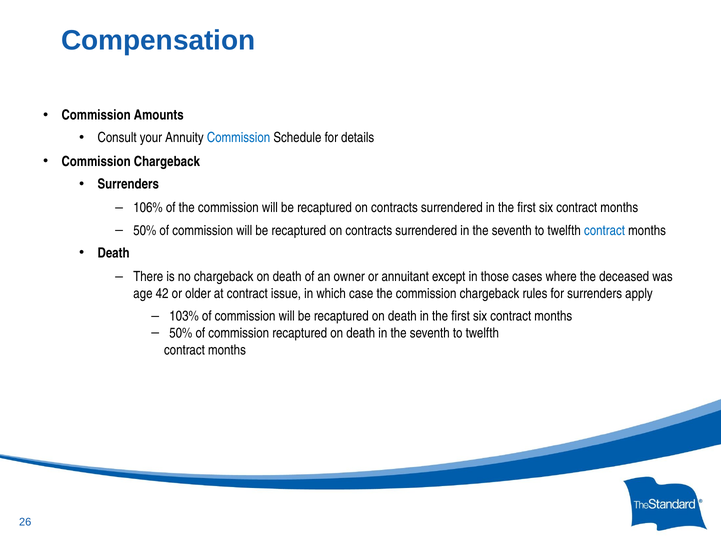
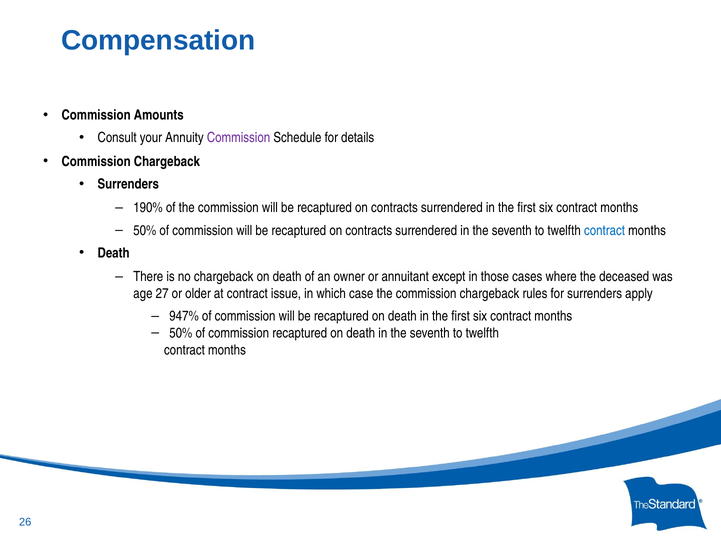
Commission at (239, 138) colour: blue -> purple
106%: 106% -> 190%
42: 42 -> 27
103%: 103% -> 947%
